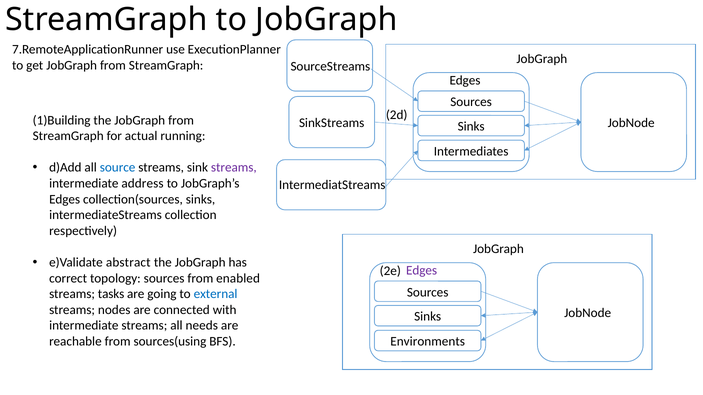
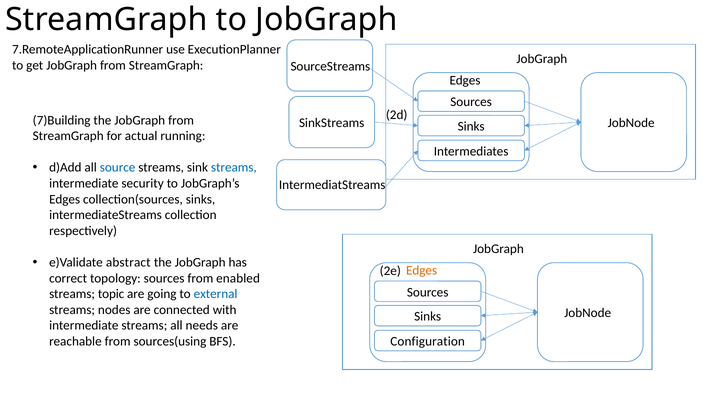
1)Building: 1)Building -> 7)Building
streams at (234, 168) colour: purple -> blue
address: address -> security
Edges at (422, 271) colour: purple -> orange
tasks: tasks -> topic
Environments: Environments -> Configuration
